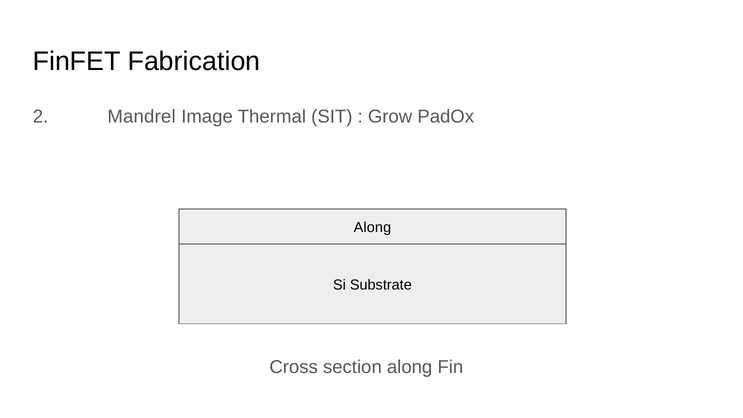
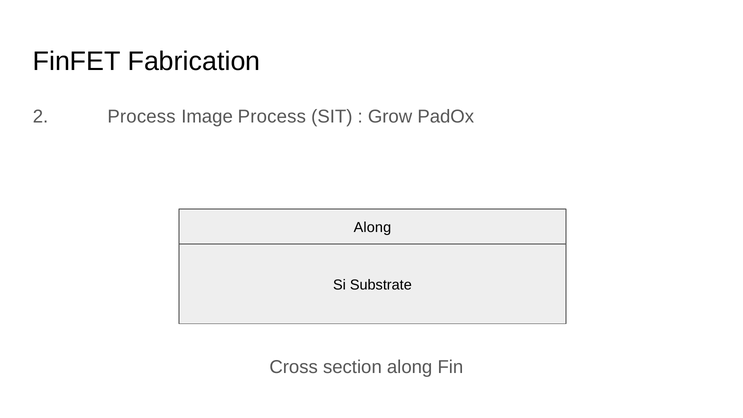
2 Mandrel: Mandrel -> Process
Image Thermal: Thermal -> Process
